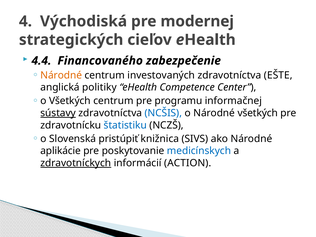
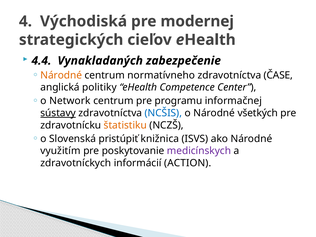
Financovaného: Financovaného -> Vynakladaných
investovaných: investovaných -> normatívneho
EŠTE: EŠTE -> ČASE
o Všetkých: Všetkých -> Network
štatistiku colour: blue -> orange
SIVS: SIVS -> ISVS
aplikácie: aplikácie -> využitím
medicínskych colour: blue -> purple
zdravotníckych underline: present -> none
